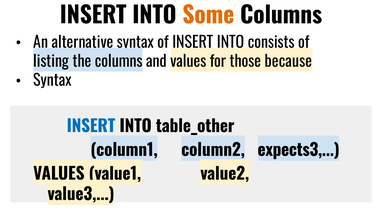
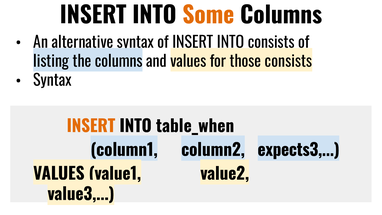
those because: because -> consists
INSERT at (91, 126) colour: blue -> orange
table_other: table_other -> table_when
